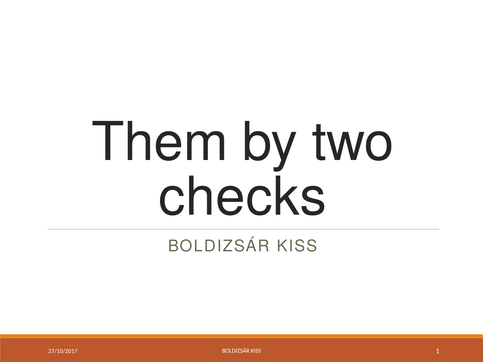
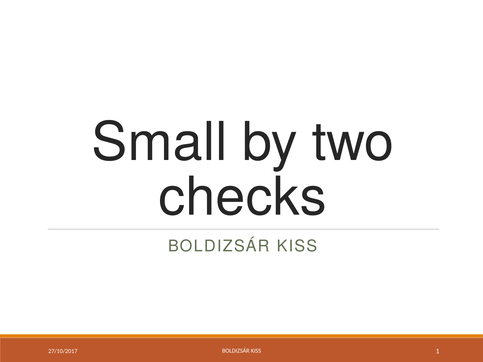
Them: Them -> Small
